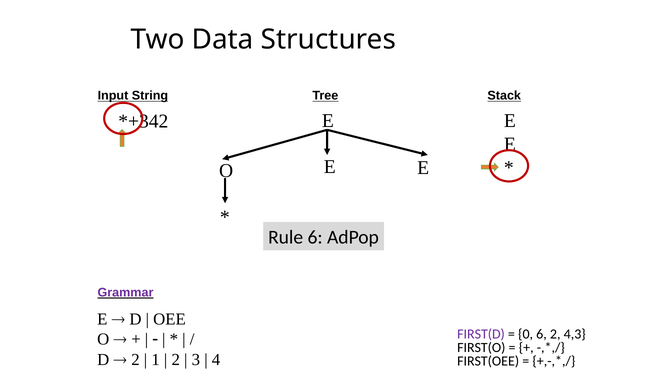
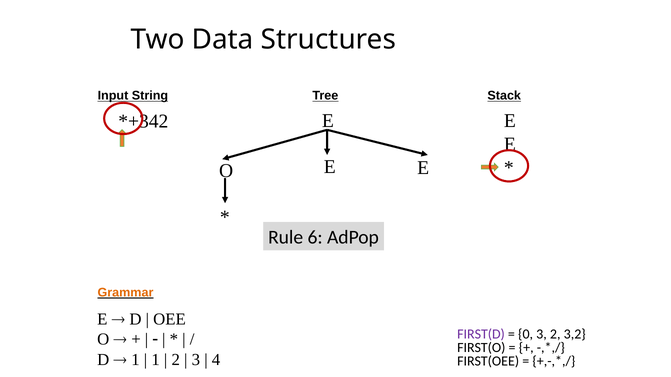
Grammar colour: purple -> orange
0 6: 6 -> 3
4,3: 4,3 -> 3,2
2 at (135, 360): 2 -> 1
